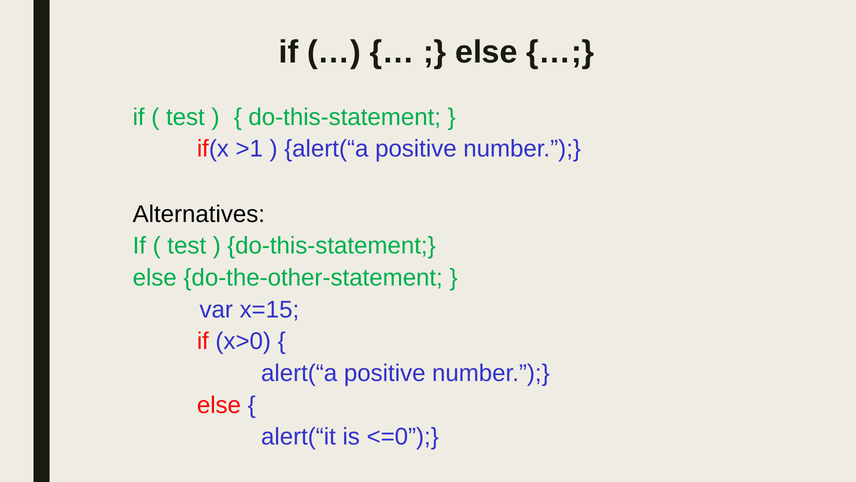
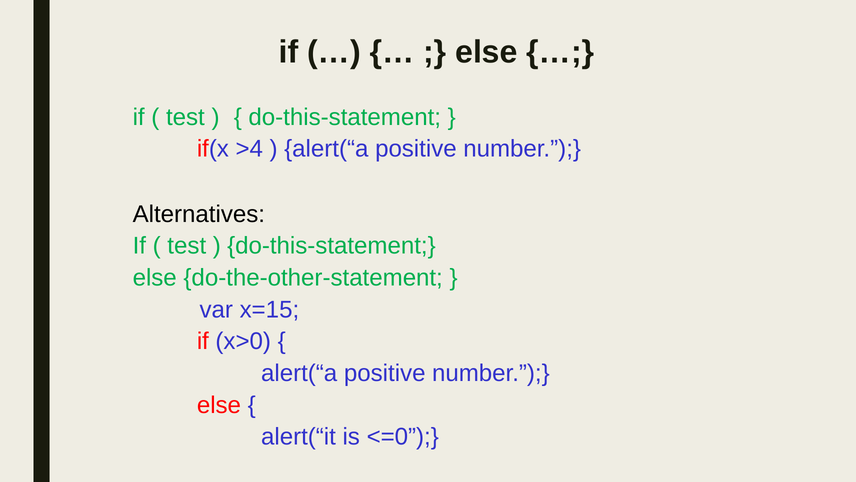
>1: >1 -> >4
